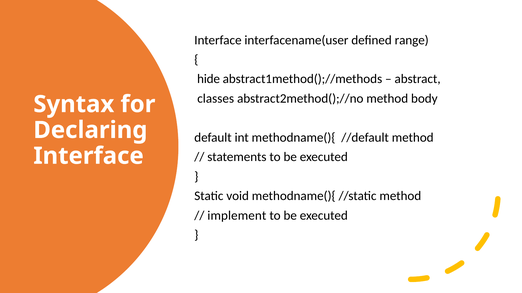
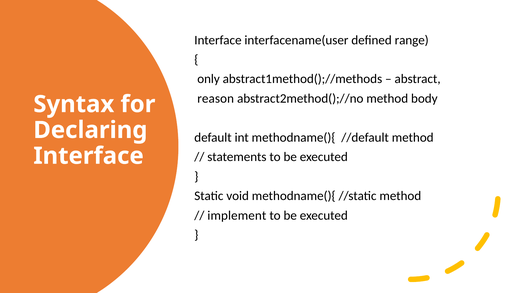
hide: hide -> only
classes: classes -> reason
